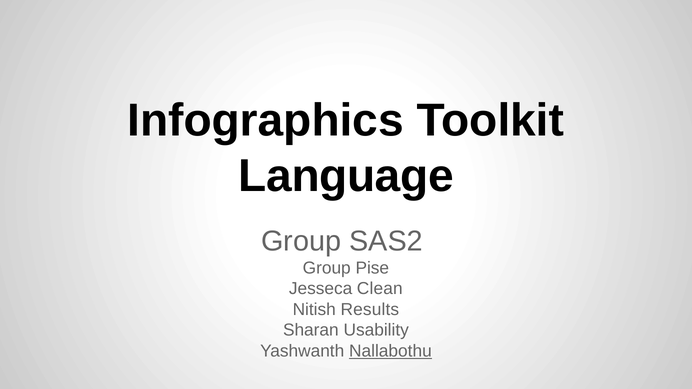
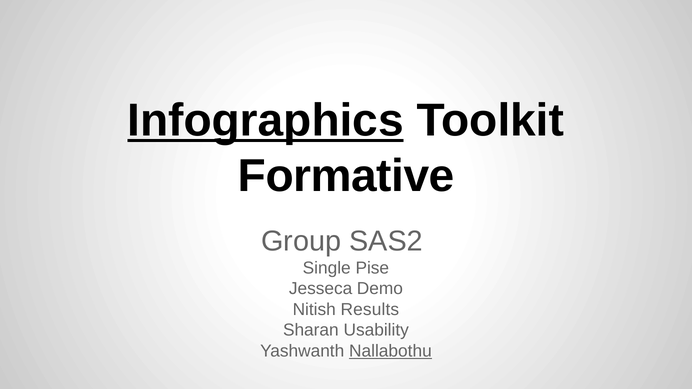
Infographics underline: none -> present
Language: Language -> Formative
Group at (327, 268): Group -> Single
Clean: Clean -> Demo
